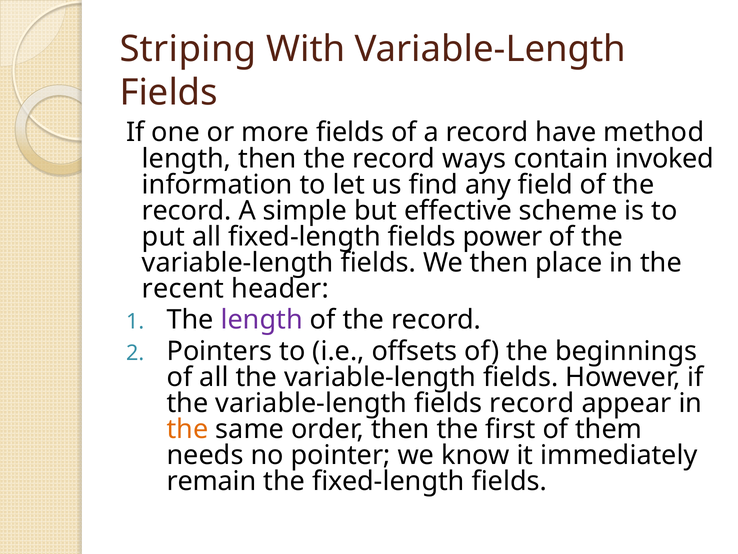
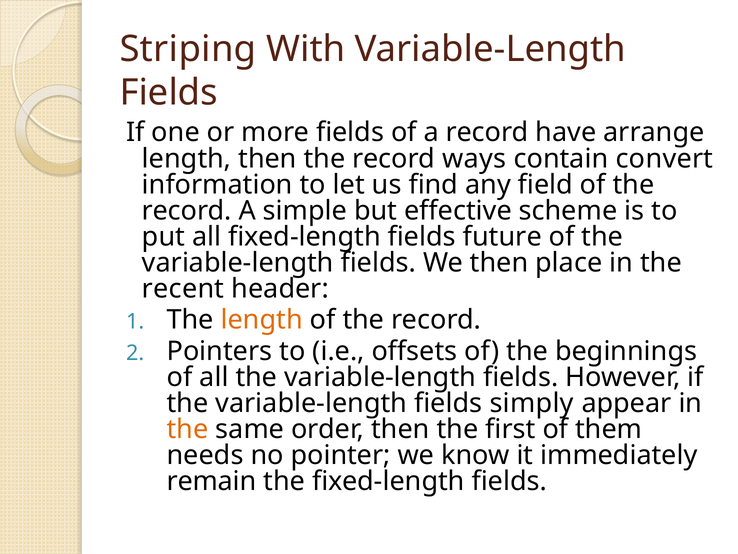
method: method -> arrange
invoked: invoked -> convert
power: power -> future
length at (262, 320) colour: purple -> orange
fields record: record -> simply
